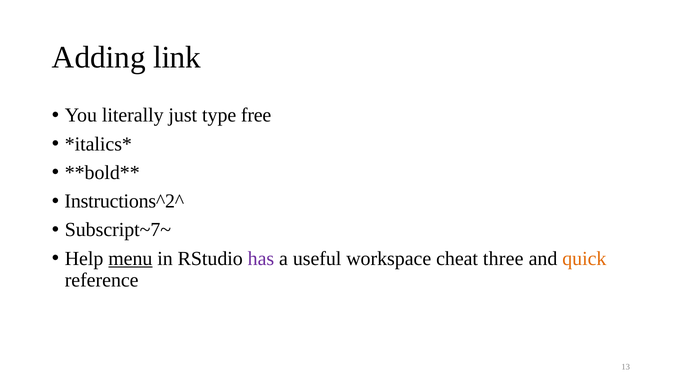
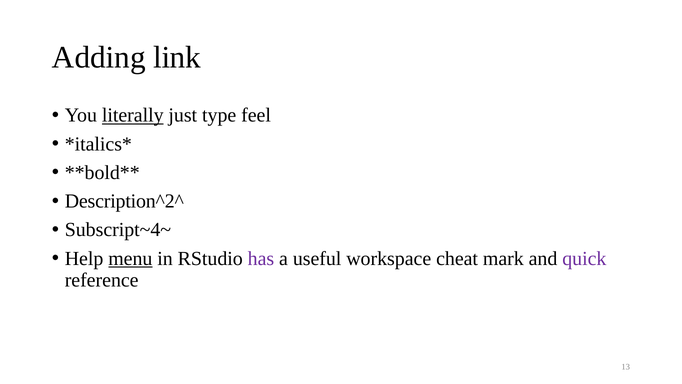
literally underline: none -> present
free: free -> feel
Instructions^2^: Instructions^2^ -> Description^2^
Subscript~7~: Subscript~7~ -> Subscript~4~
three: three -> mark
quick colour: orange -> purple
